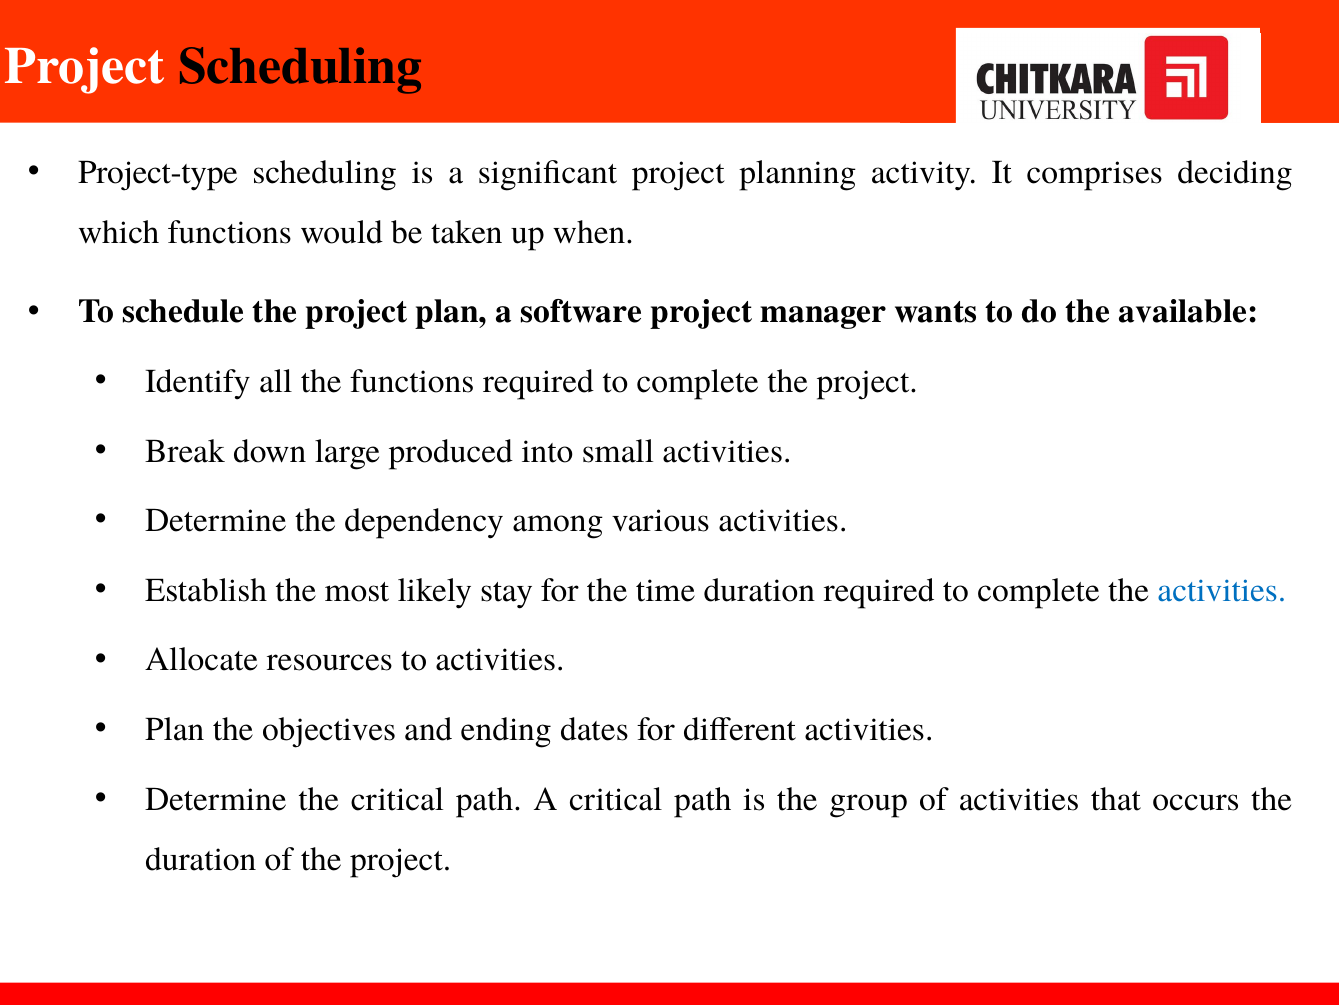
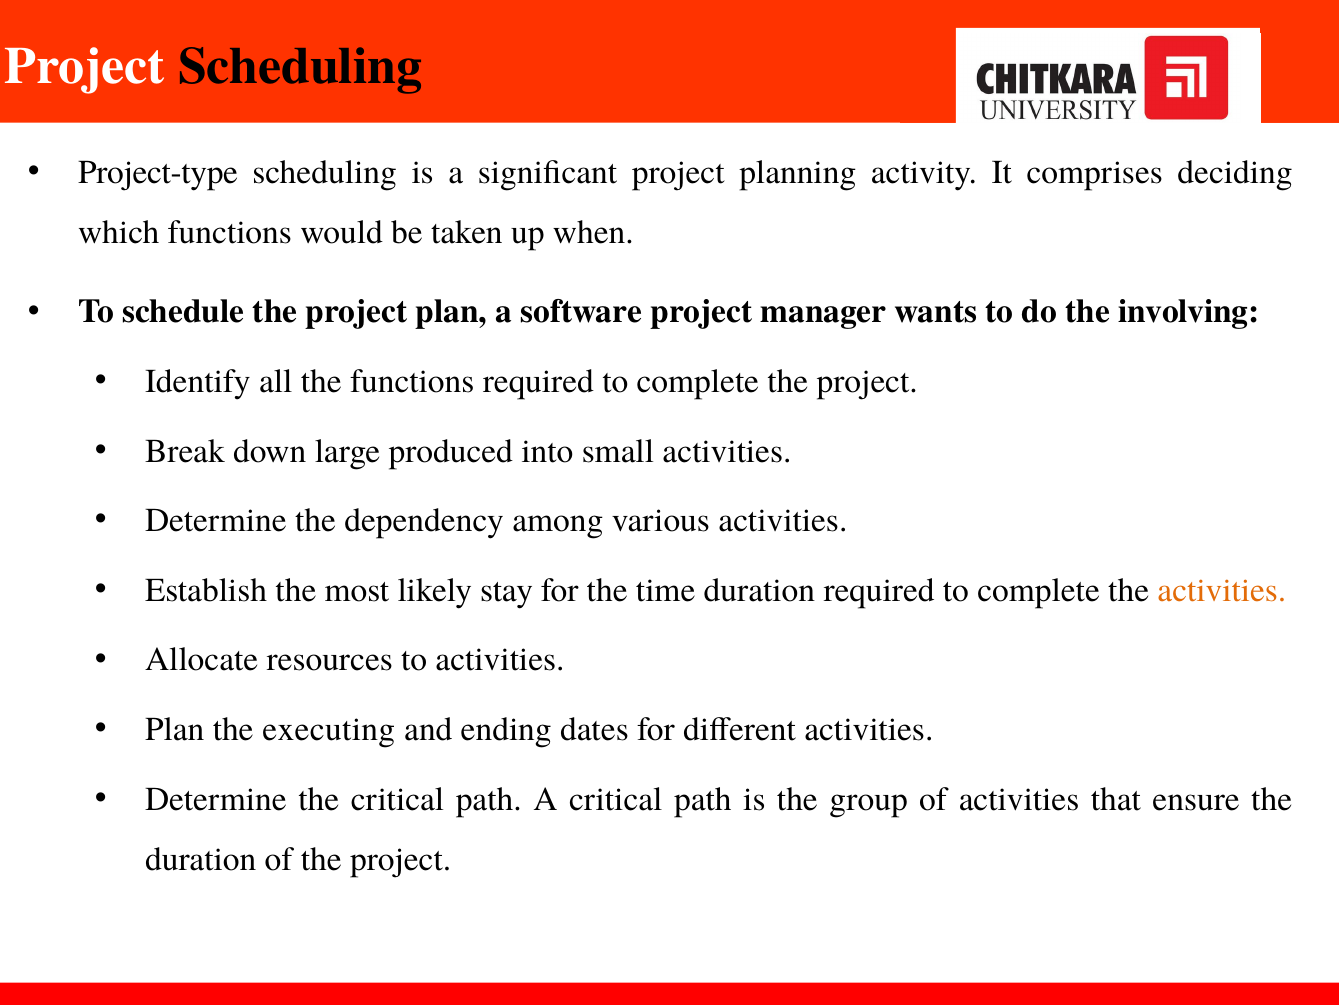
available: available -> involving
activities at (1222, 590) colour: blue -> orange
objectives: objectives -> executing
occurs: occurs -> ensure
